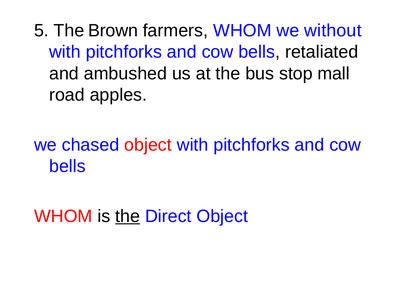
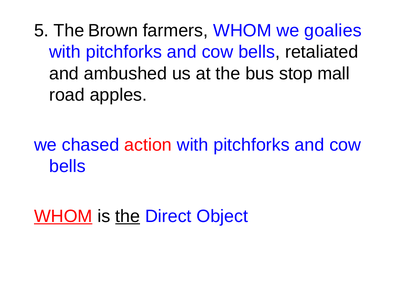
without: without -> goalies
chased object: object -> action
WHOM at (63, 216) underline: none -> present
